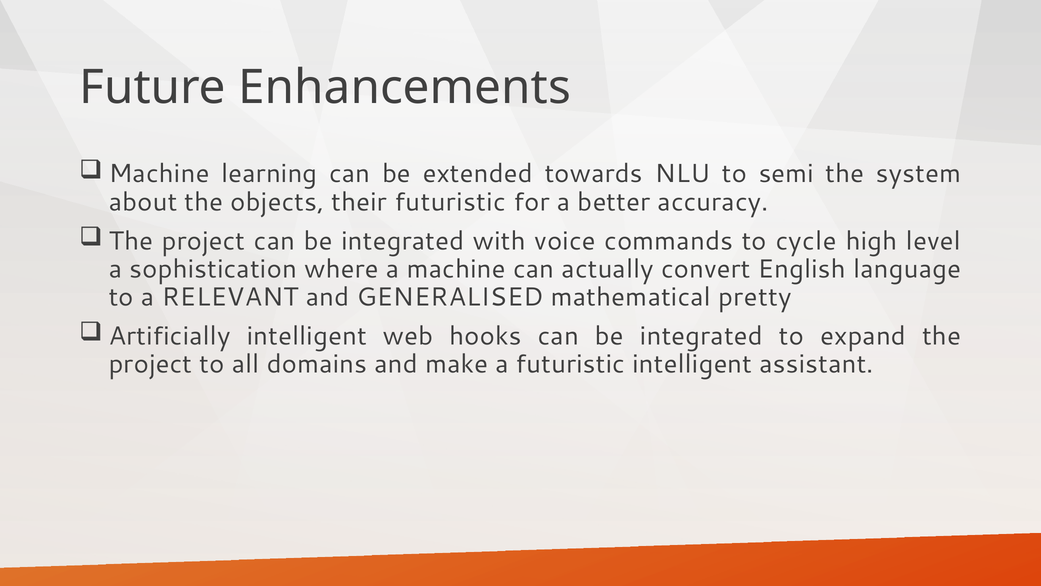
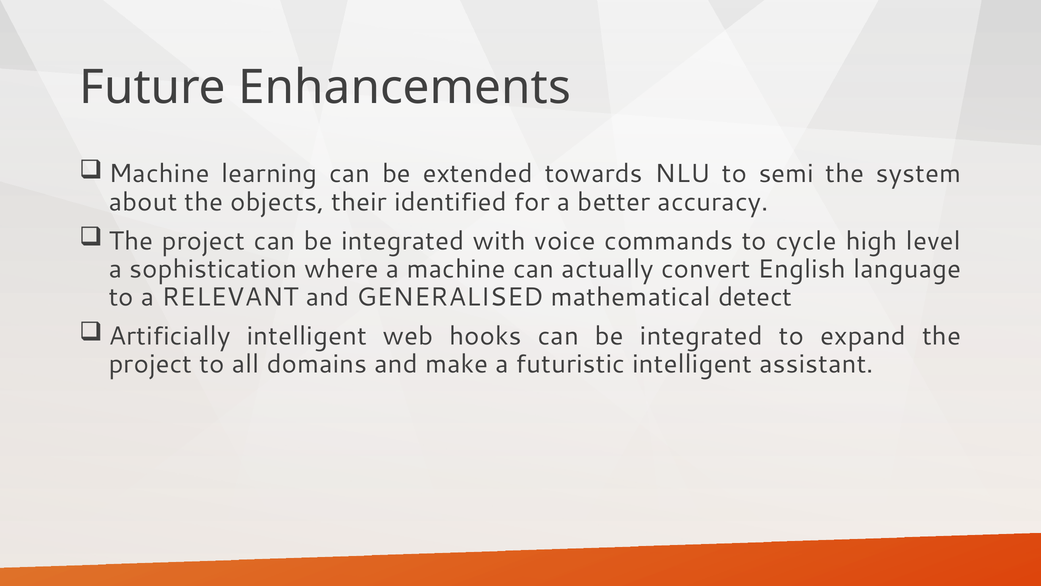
their futuristic: futuristic -> identified
pretty: pretty -> detect
